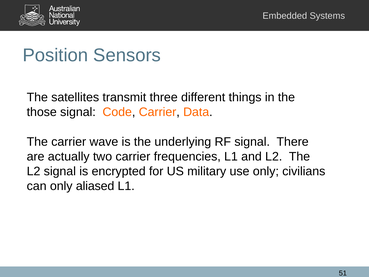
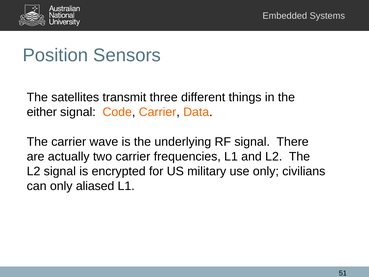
those: those -> either
